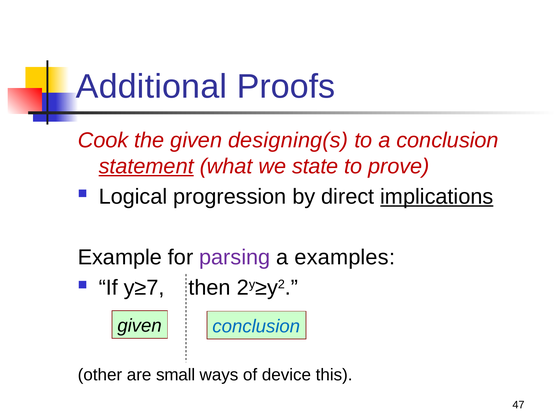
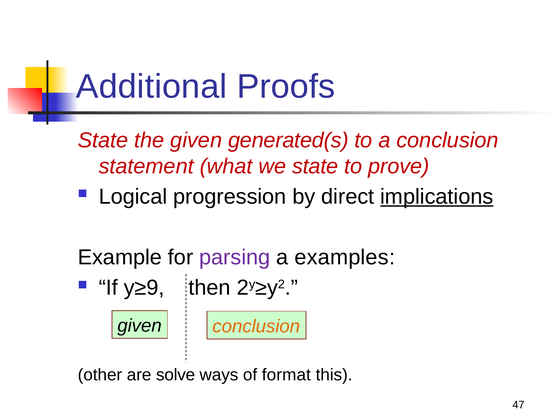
Cook at (103, 140): Cook -> State
designing(s: designing(s -> generated(s
statement underline: present -> none
y≥7: y≥7 -> y≥9
conclusion at (256, 327) colour: blue -> orange
small: small -> solve
device: device -> format
